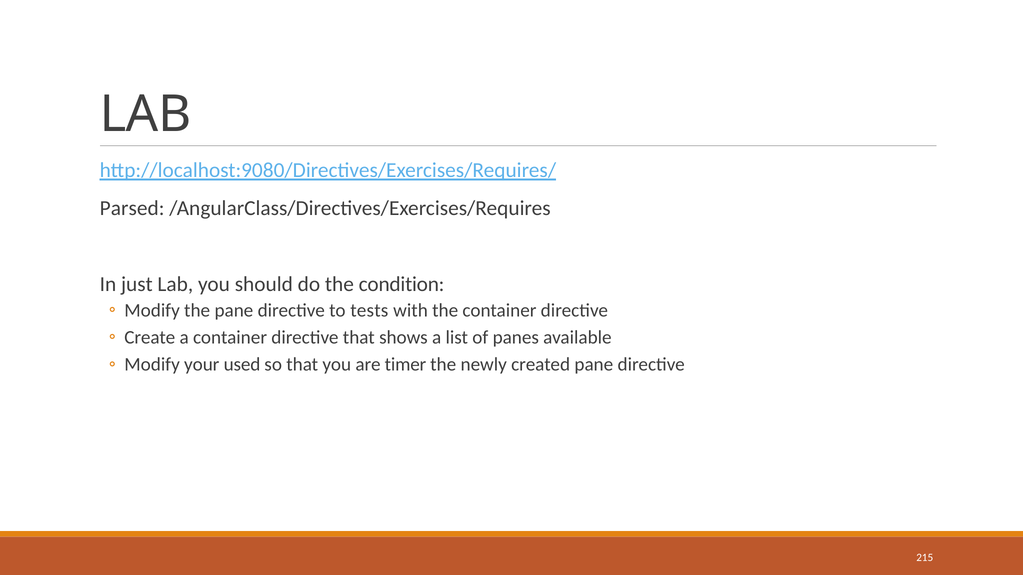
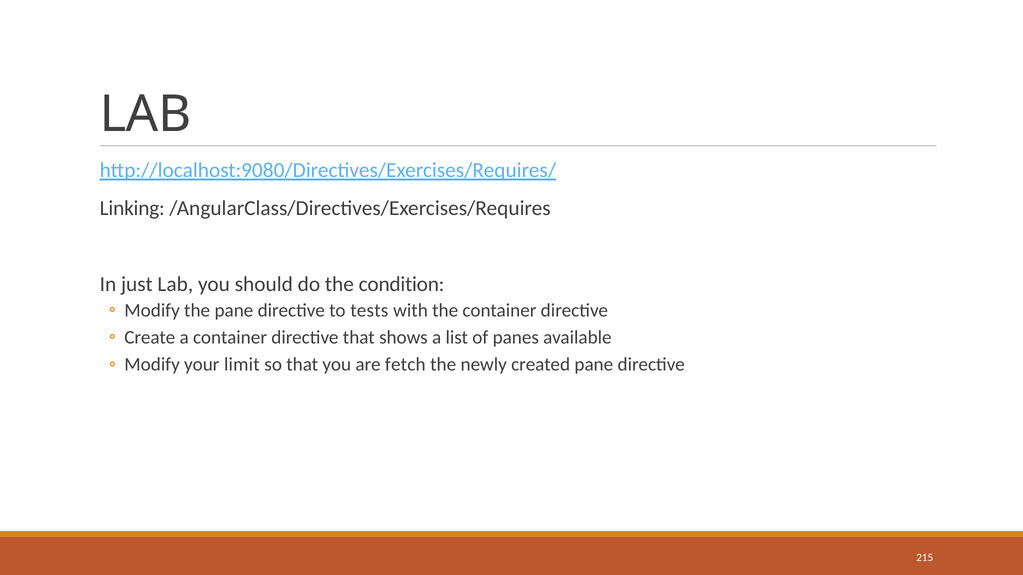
Parsed: Parsed -> Linking
used: used -> limit
timer: timer -> fetch
